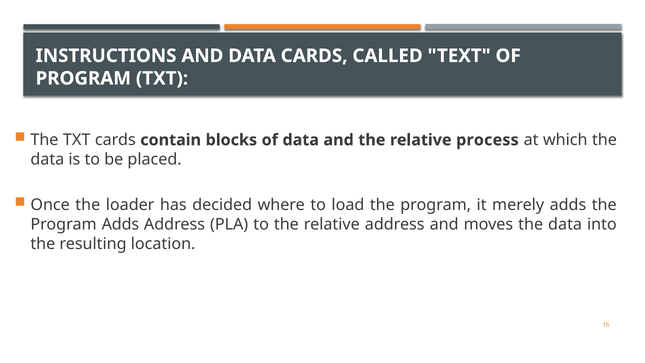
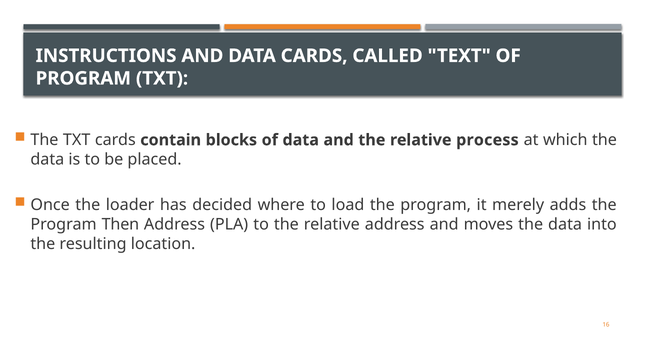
Program Adds: Adds -> Then
